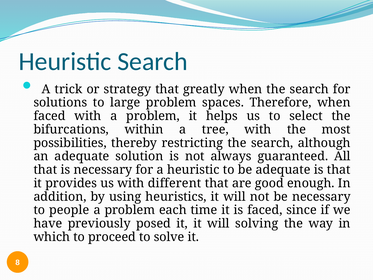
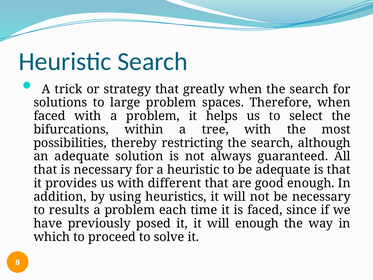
people: people -> results
will solving: solving -> enough
